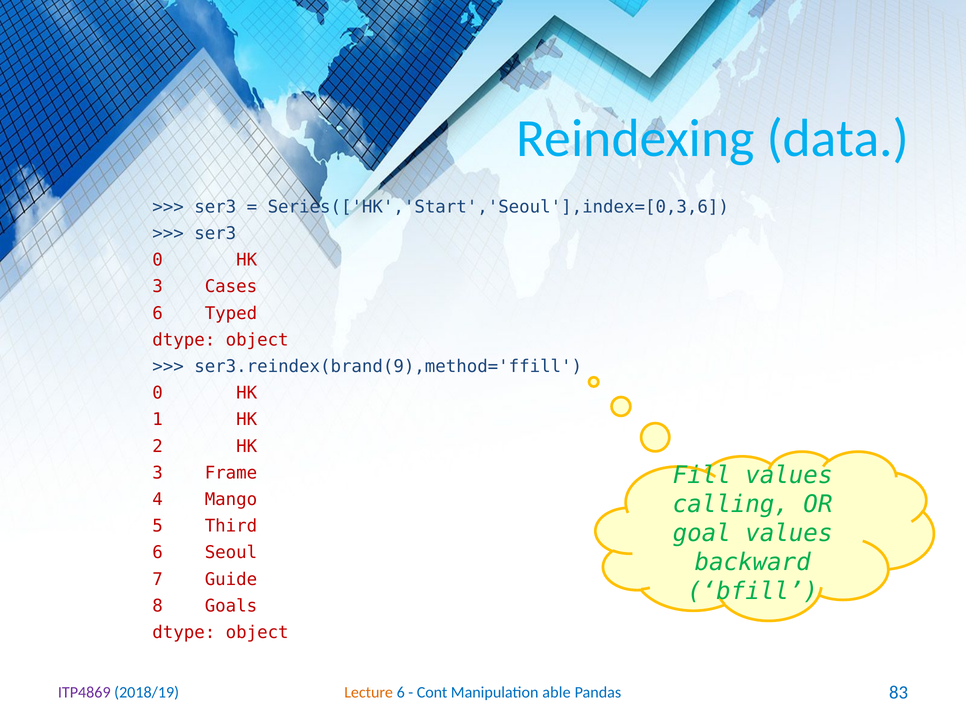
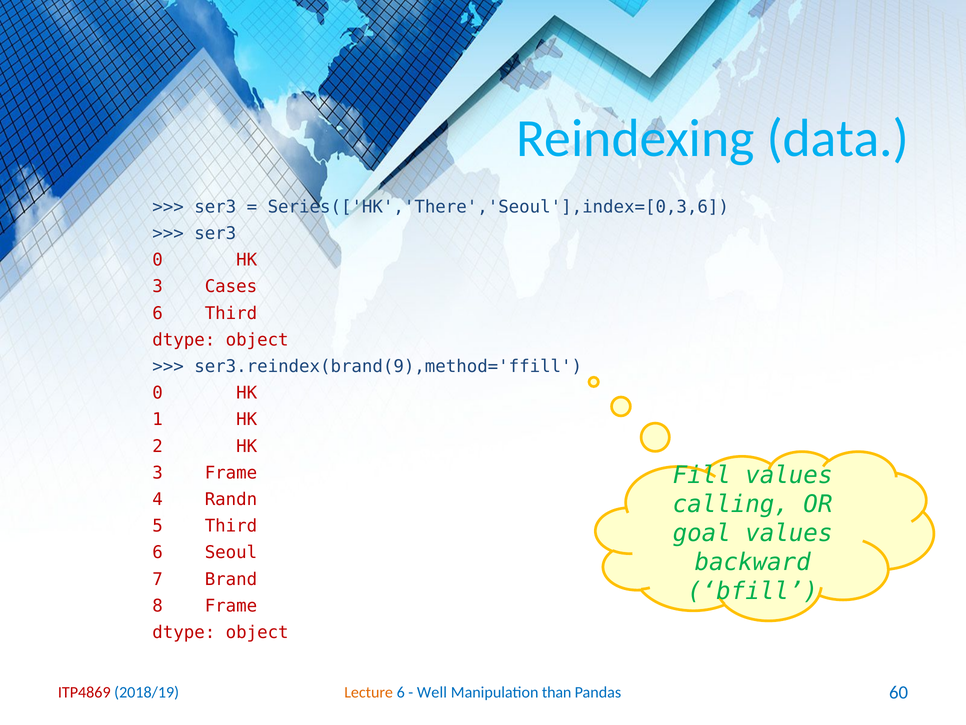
Series(['HK','Start','Seoul'],index=[0,3,6: Series(['HK','Start','Seoul'],index=[0,3,6 -> Series(['HK','There','Seoul'],index=[0,3,6
6 Typed: Typed -> Third
Mango: Mango -> Randn
Guide: Guide -> Brand
8 Goals: Goals -> Frame
Cont: Cont -> Well
able: able -> than
83: 83 -> 60
ITP4869 colour: purple -> red
